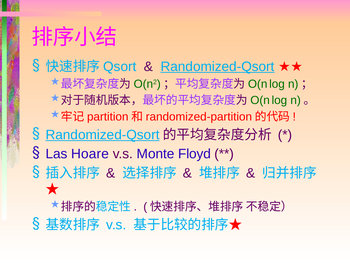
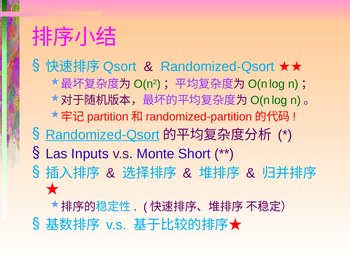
Randomized-Qsort at (218, 66) underline: present -> none
Hoare: Hoare -> Inputs
Floyd: Floyd -> Short
